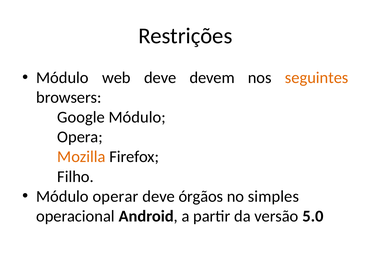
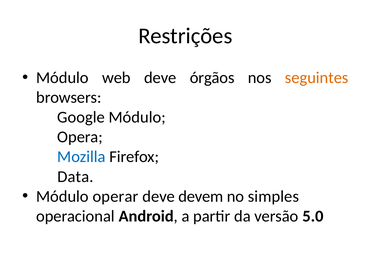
devem: devem -> órgãos
Mozilla colour: orange -> blue
Filho: Filho -> Data
órgãos: órgãos -> devem
